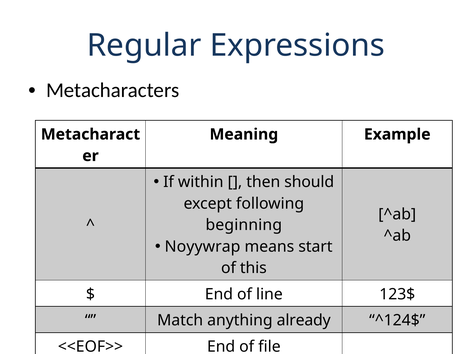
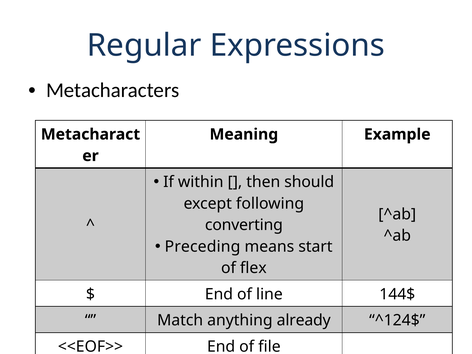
beginning: beginning -> converting
Noyywrap: Noyywrap -> Preceding
this: this -> flex
123$: 123$ -> 144$
